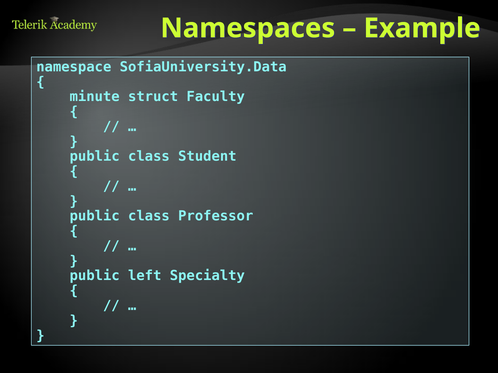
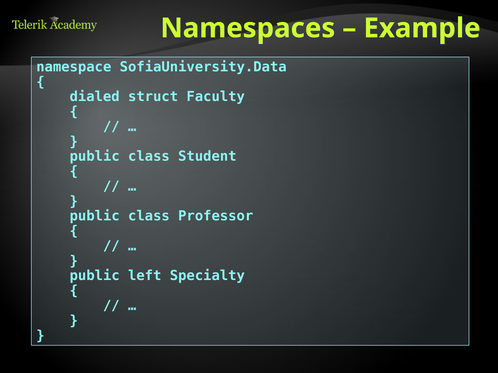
minute: minute -> dialed
